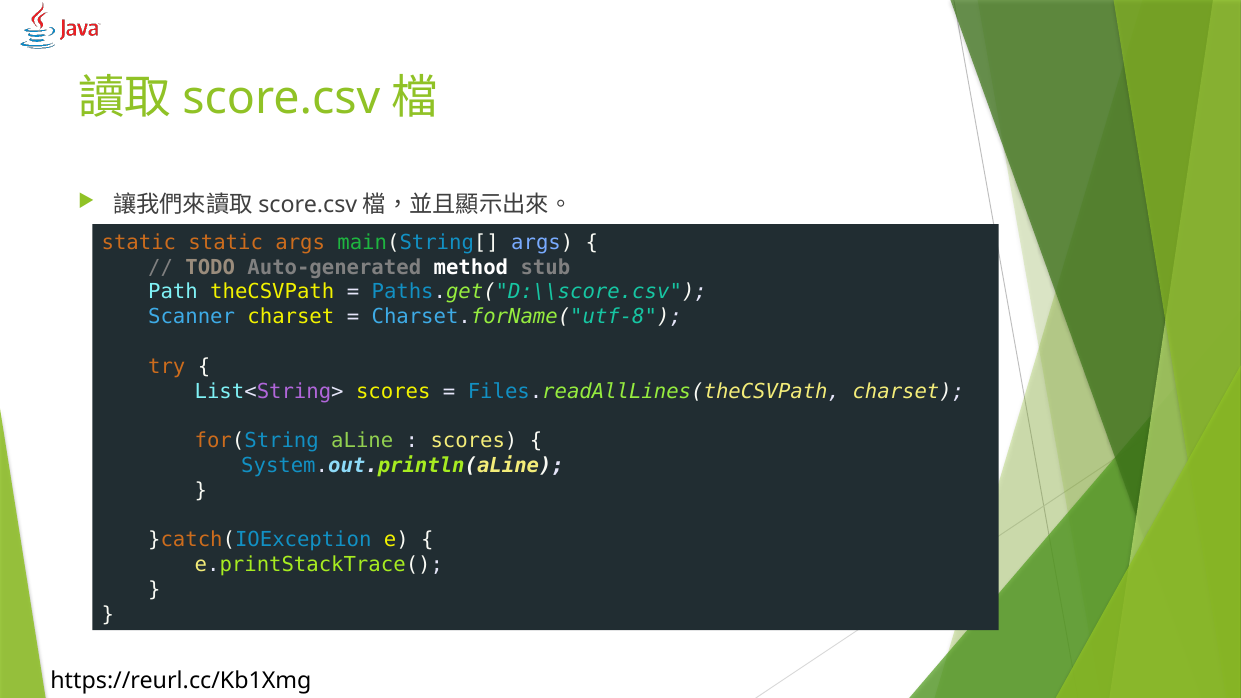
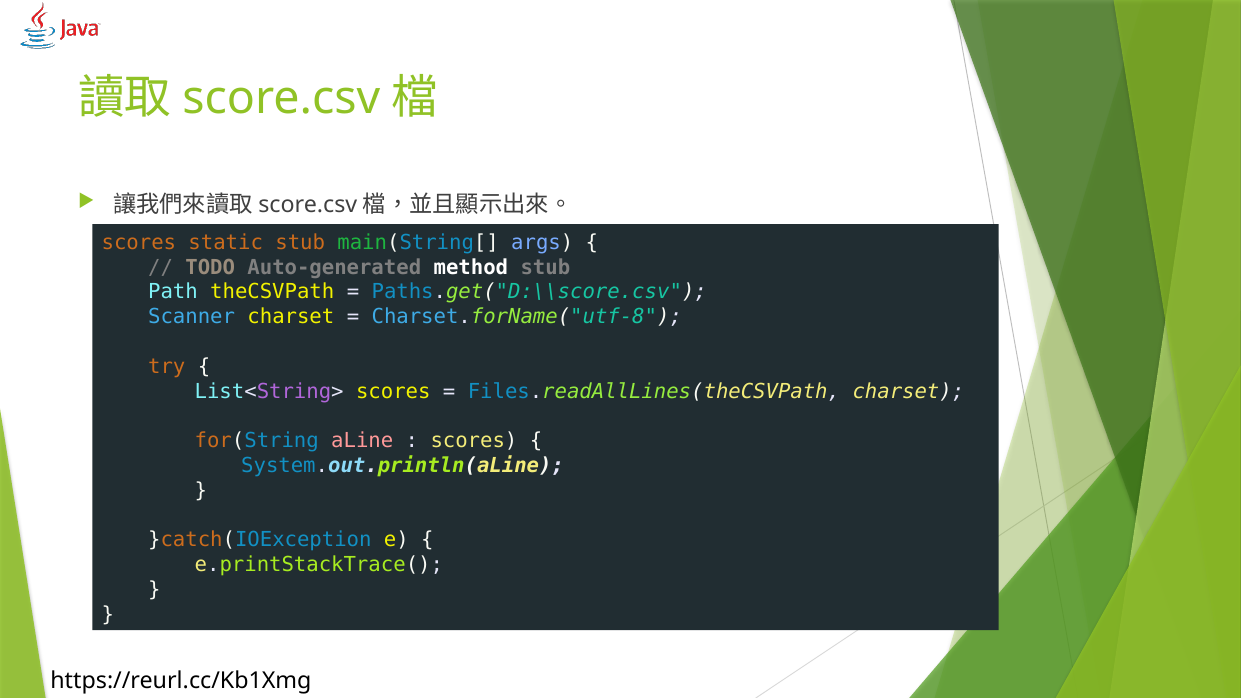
static at (139, 242): static -> scores
static args: args -> stub
aLine colour: light green -> pink
